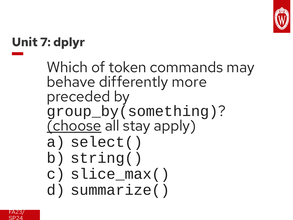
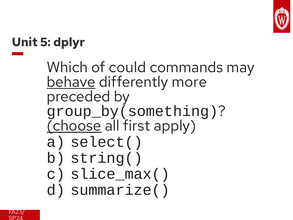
7: 7 -> 5
token: token -> could
behave underline: none -> present
stay: stay -> first
